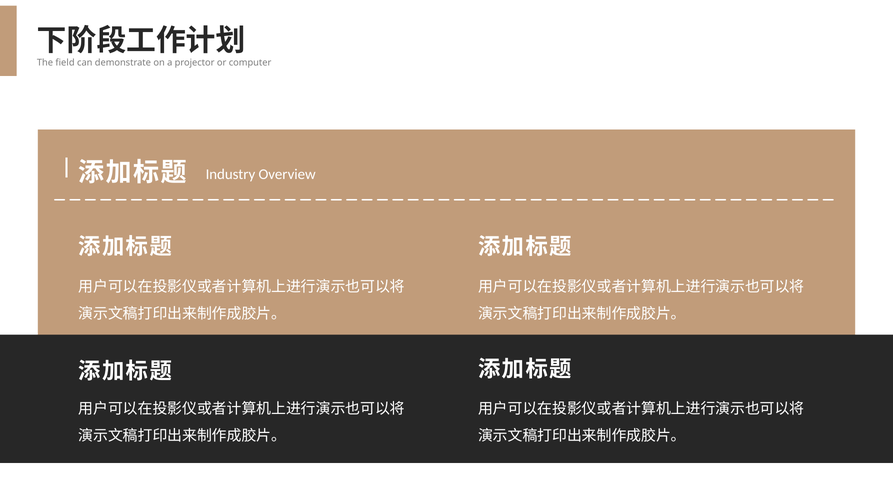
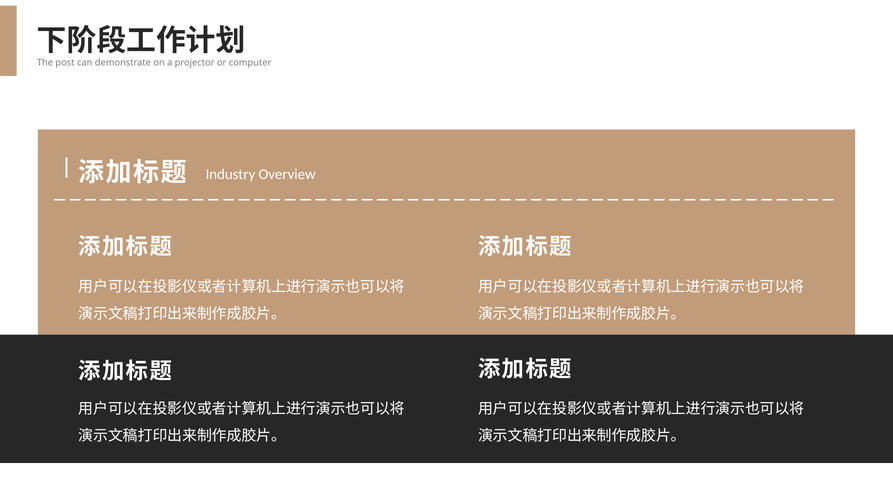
field: field -> post
